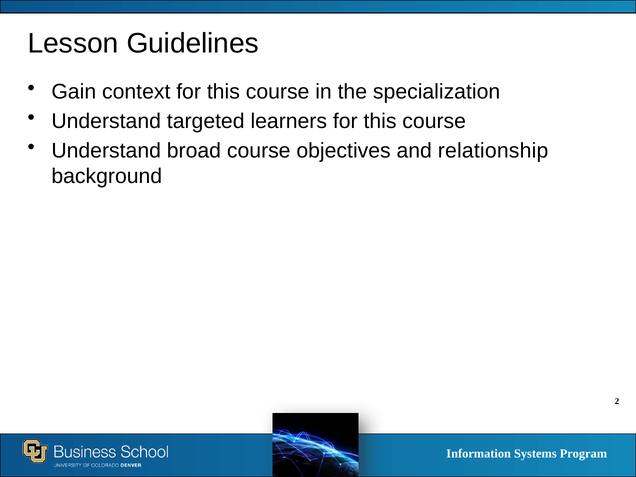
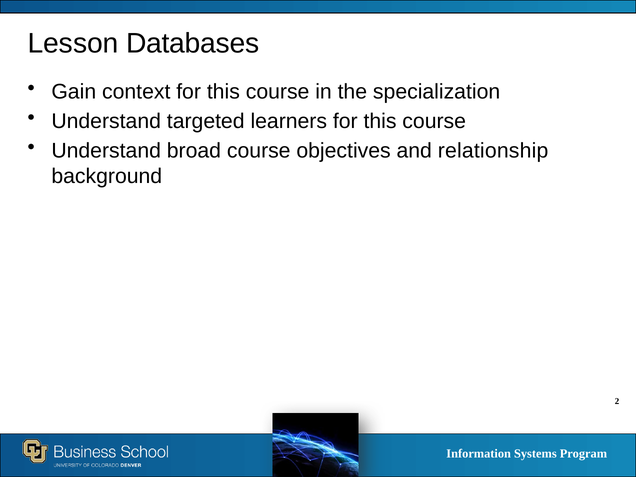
Guidelines: Guidelines -> Databases
